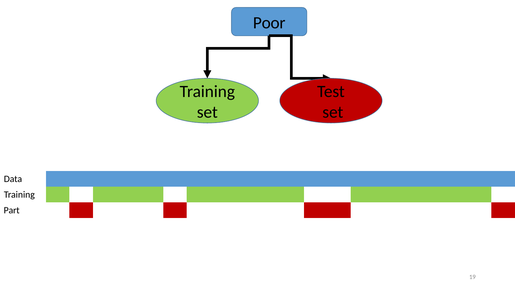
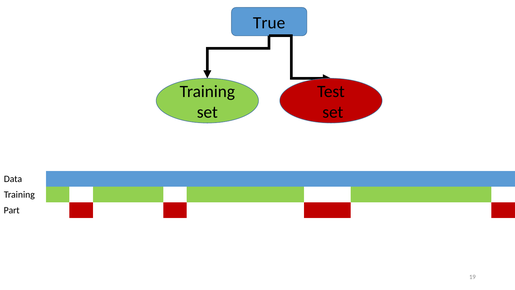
Poor: Poor -> True
